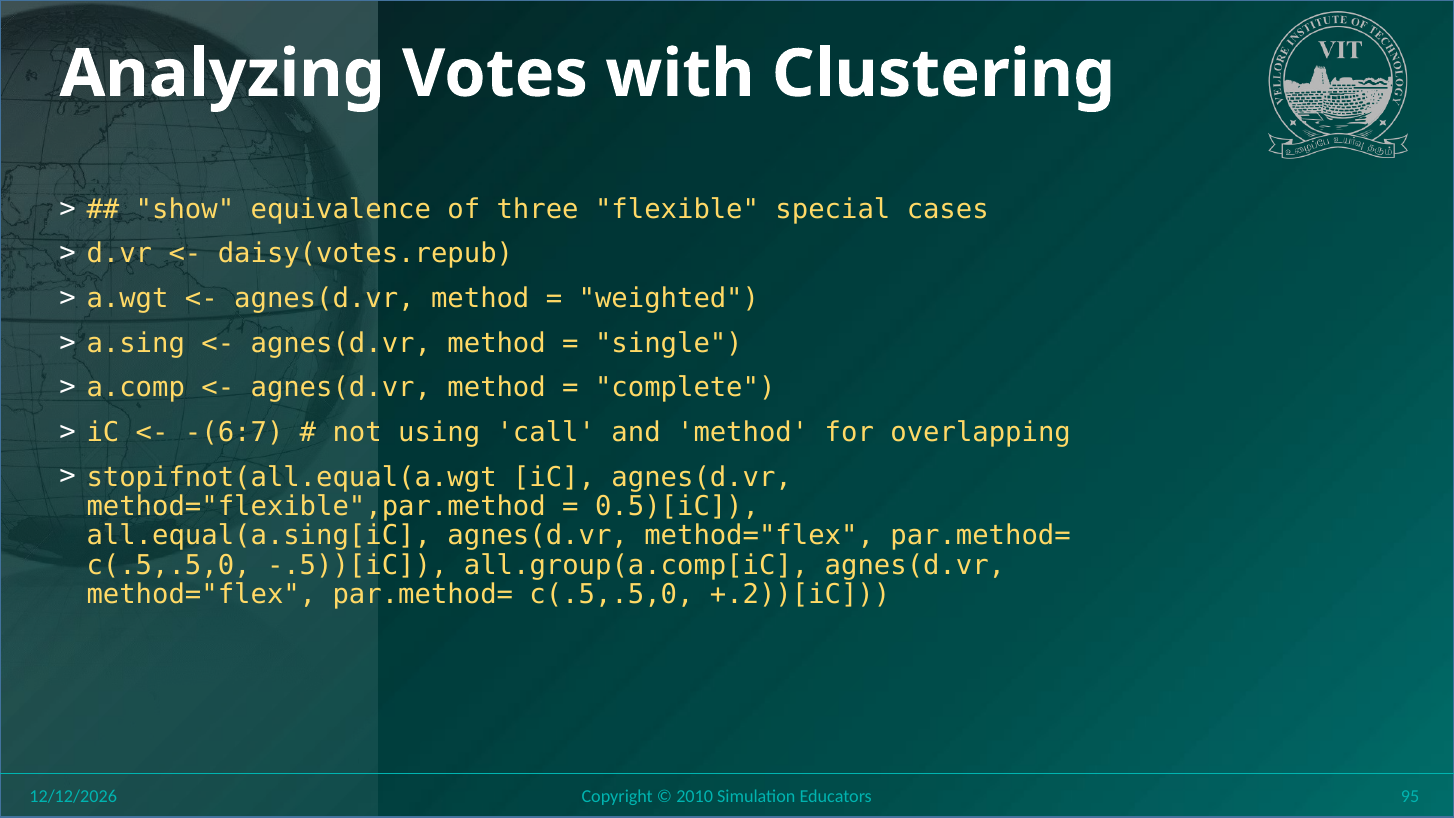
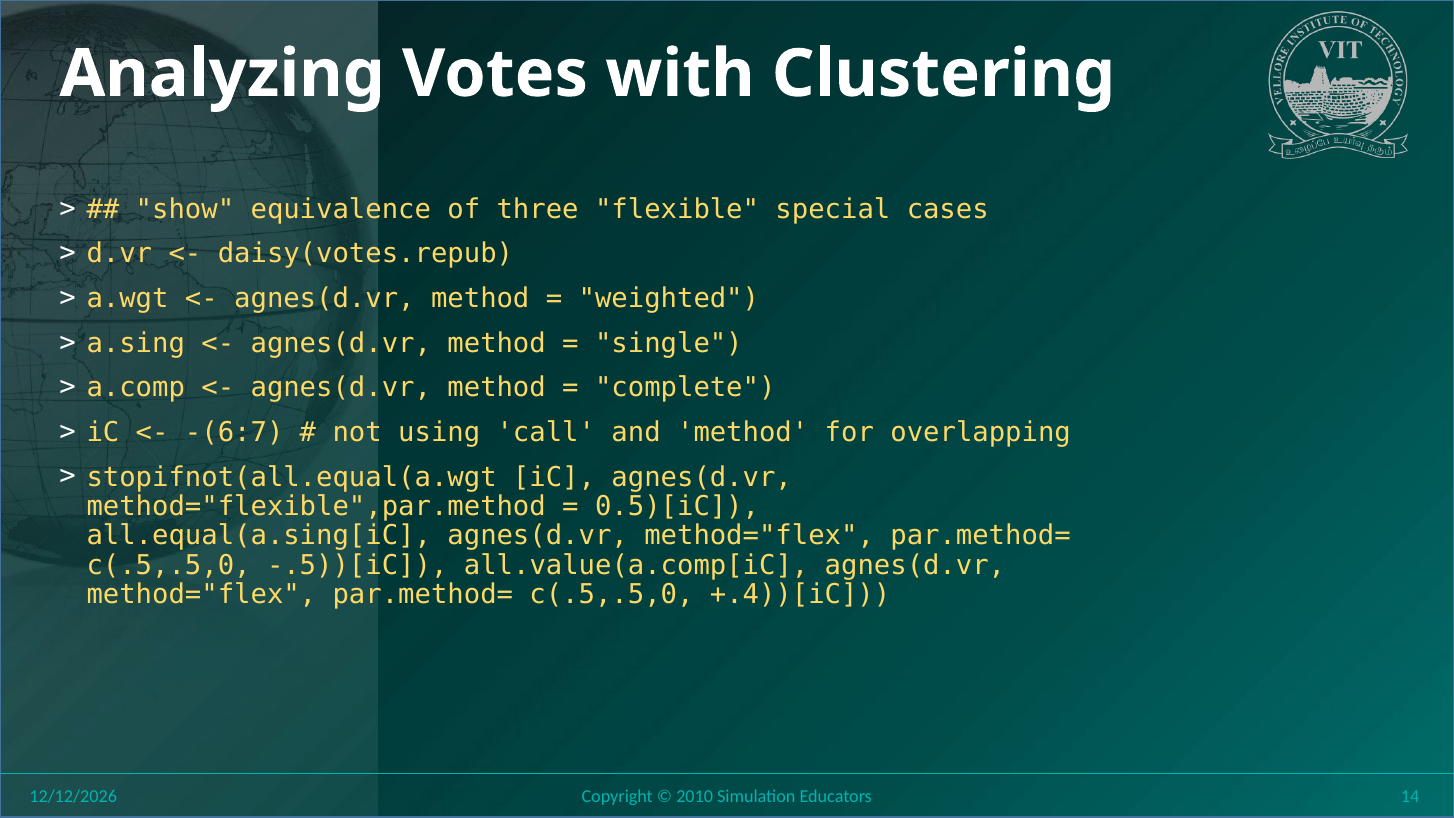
all.group(a.comp[iC: all.group(a.comp[iC -> all.value(a.comp[iC
+.2))[iC: +.2))[iC -> +.4))[iC
95: 95 -> 14
